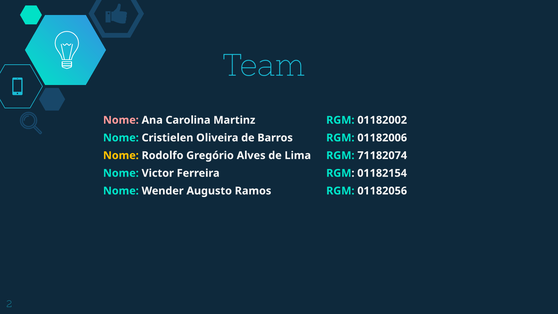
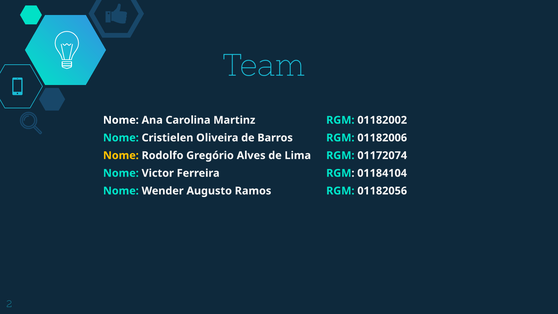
Nome at (121, 120) colour: pink -> white
71182074: 71182074 -> 01172074
01182154: 01182154 -> 01184104
